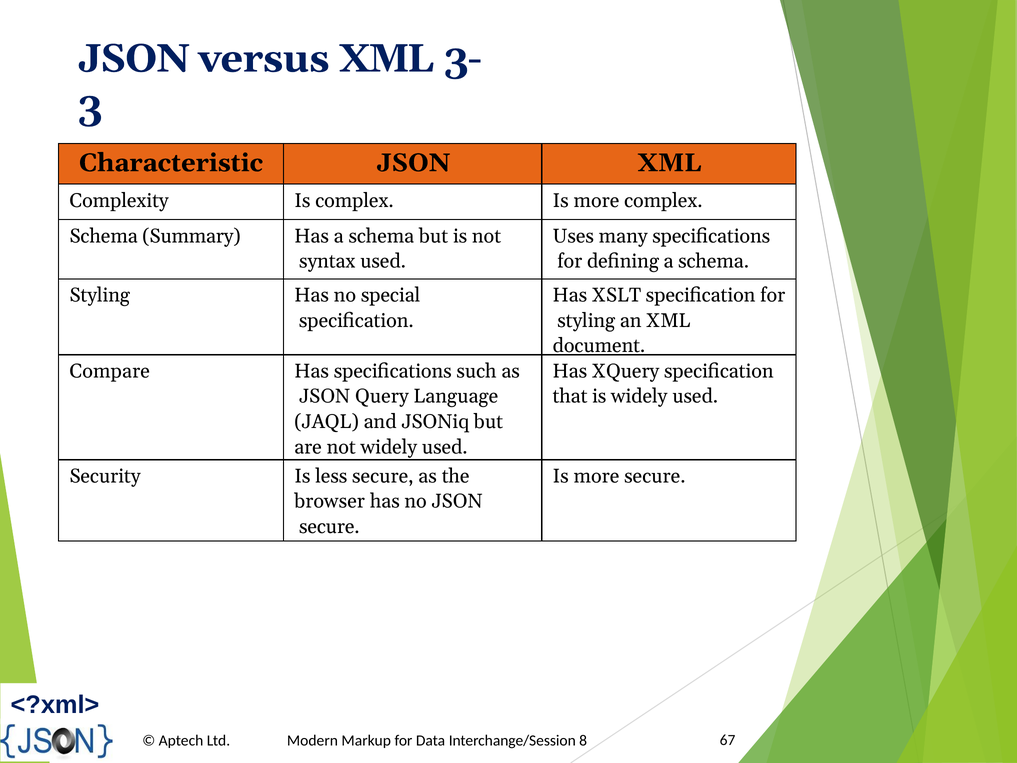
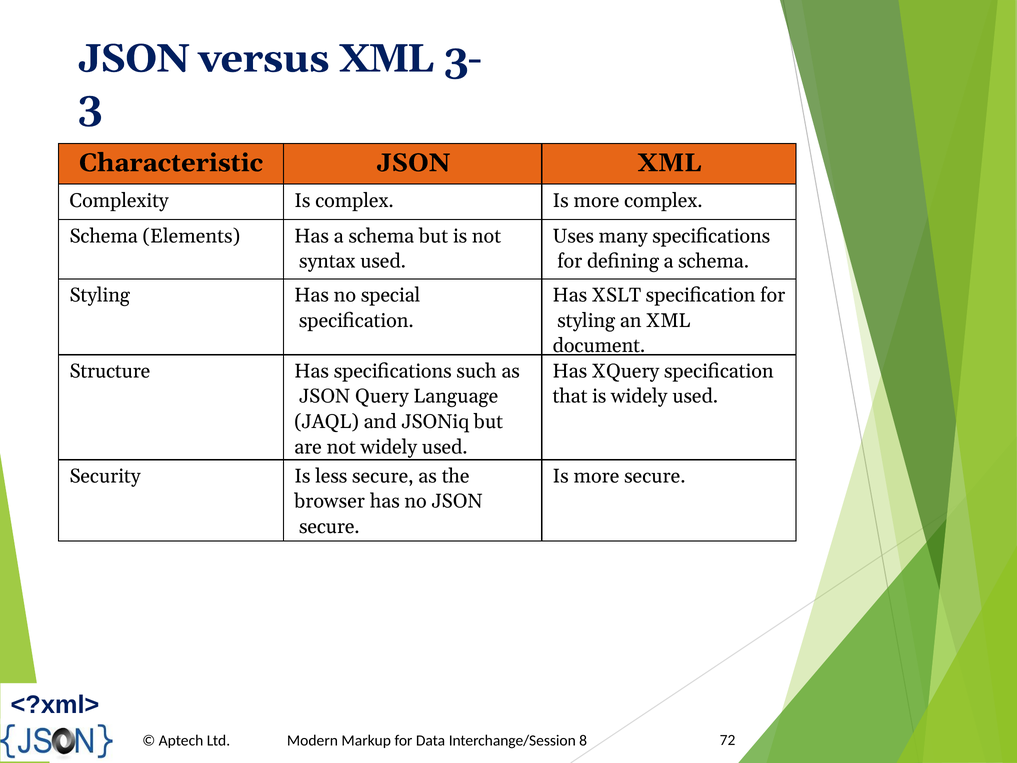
Summary: Summary -> Elements
Compare: Compare -> Structure
67: 67 -> 72
